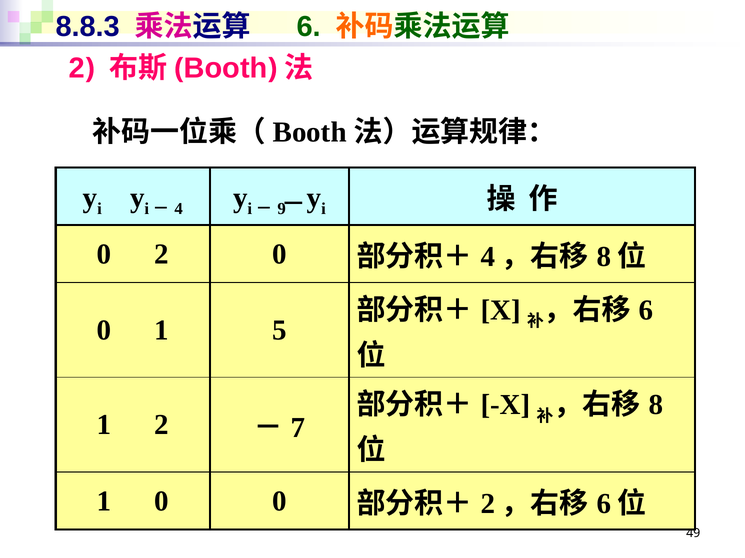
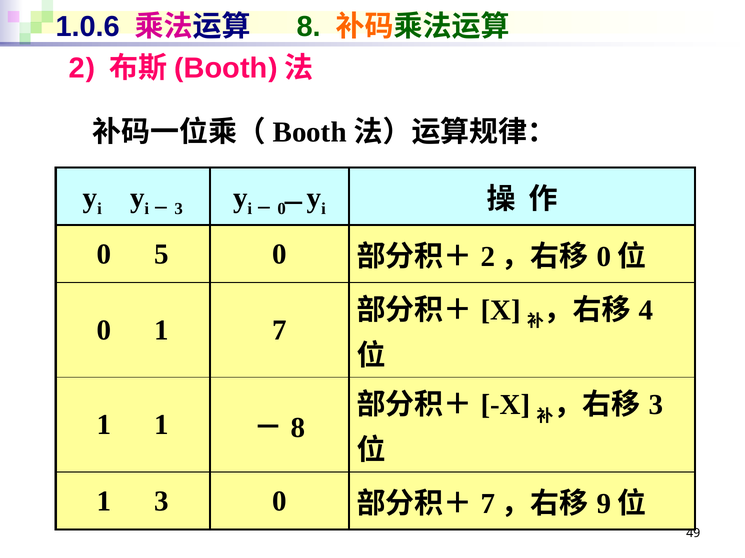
8.8.3: 8.8.3 -> 1.0.6
6 at (309, 27): 6 -> 8
4 at (179, 209): 4 -> 3
9 at (282, 209): 9 -> 0
0 2: 2 -> 5
4 at (488, 257): 4 -> 2
8 at (604, 257): 8 -> 0
6 at (646, 311): 6 -> 4
1 5: 5 -> 7
8 at (656, 405): 8 -> 3
1 2: 2 -> 1
7 at (298, 428): 7 -> 8
1 0: 0 -> 3
2 at (488, 504): 2 -> 7
6 at (604, 504): 6 -> 9
